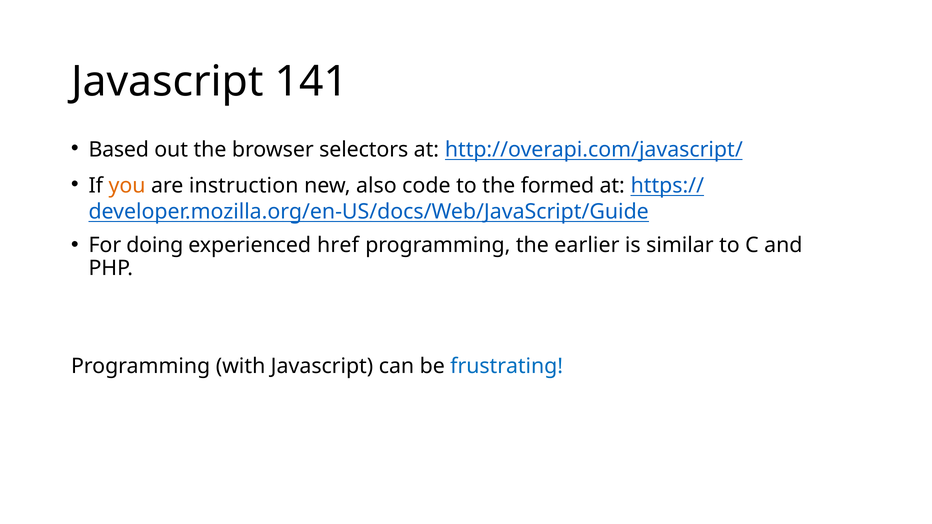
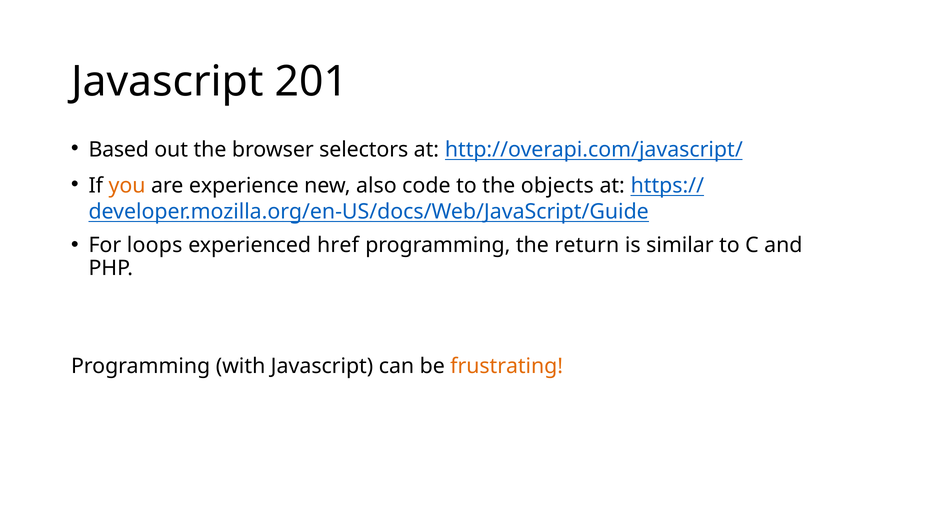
141: 141 -> 201
instruction: instruction -> experience
formed: formed -> objects
doing: doing -> loops
earlier: earlier -> return
frustrating colour: blue -> orange
